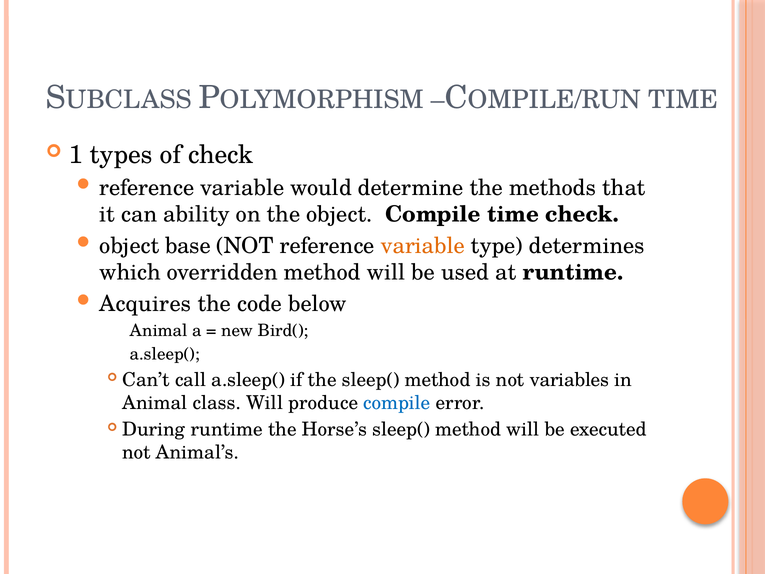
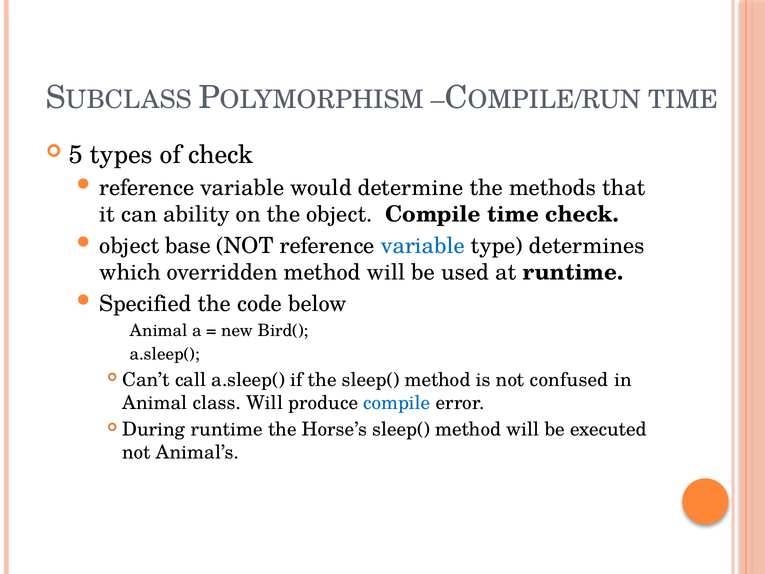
1: 1 -> 5
variable at (423, 246) colour: orange -> blue
Acquires: Acquires -> Specified
variables: variables -> confused
